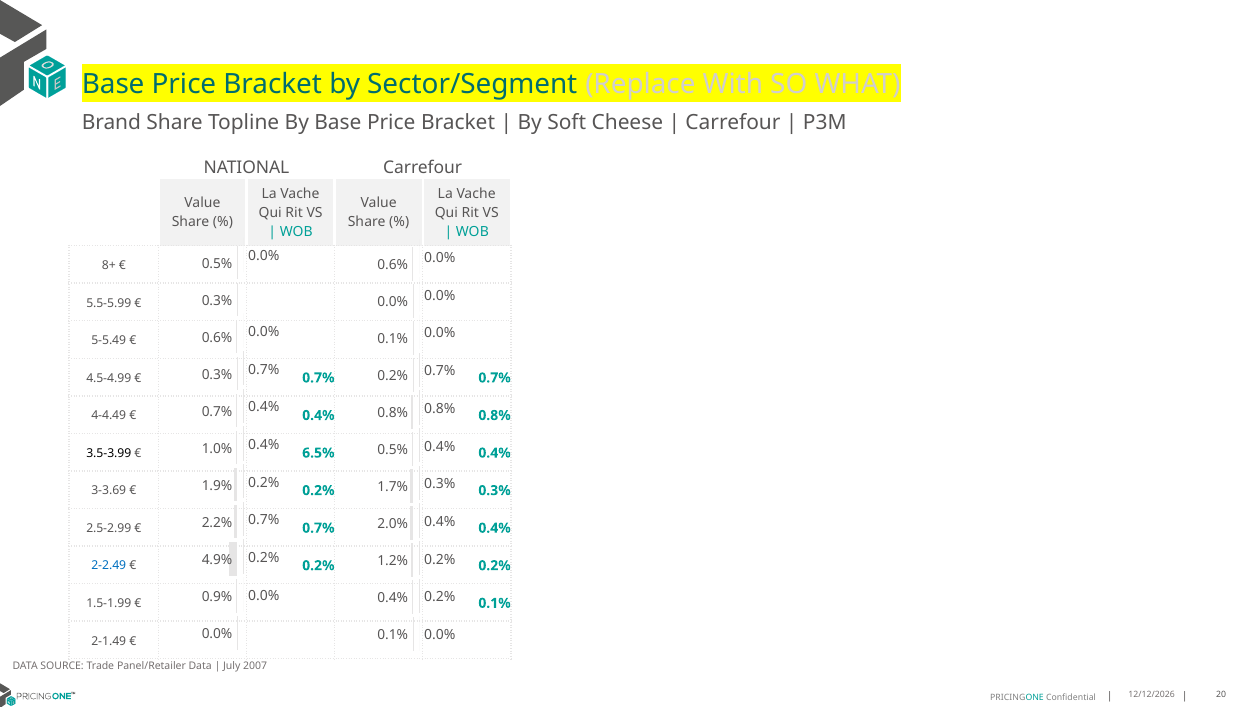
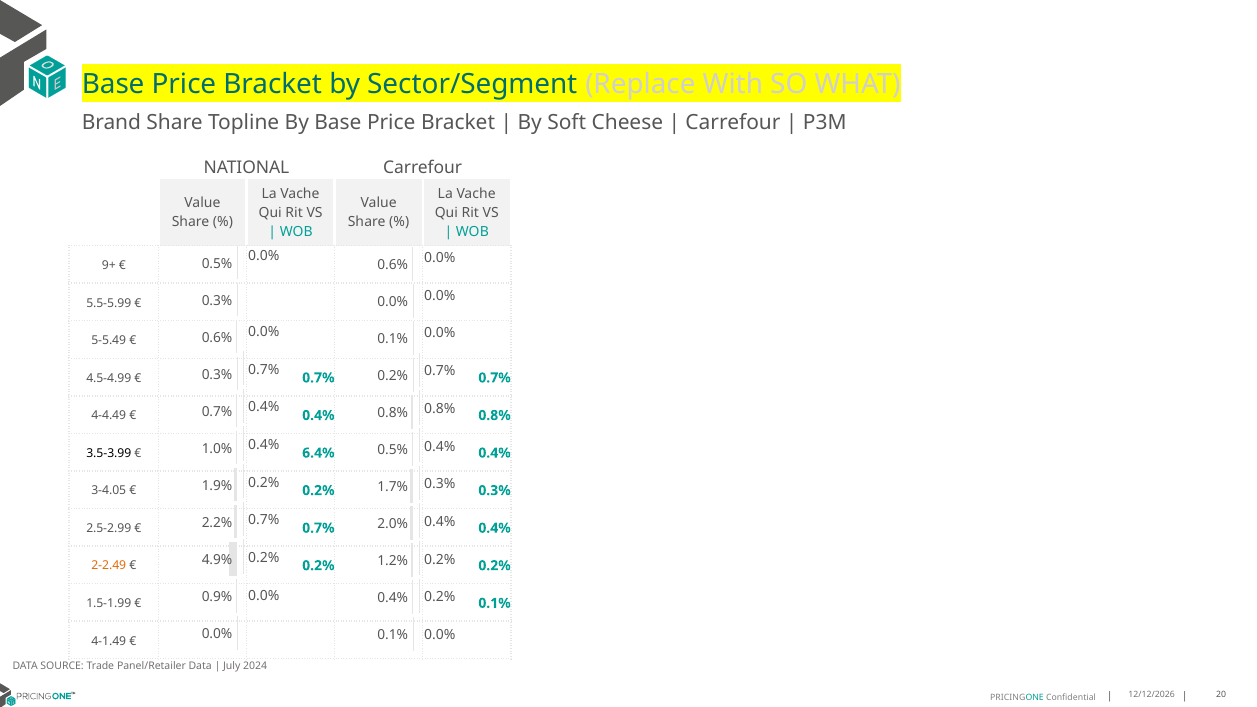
8+: 8+ -> 9+
6.5%: 6.5% -> 6.4%
3-3.69: 3-3.69 -> 3-4.05
2-2.49 colour: blue -> orange
2-1.49: 2-1.49 -> 4-1.49
2007: 2007 -> 2024
